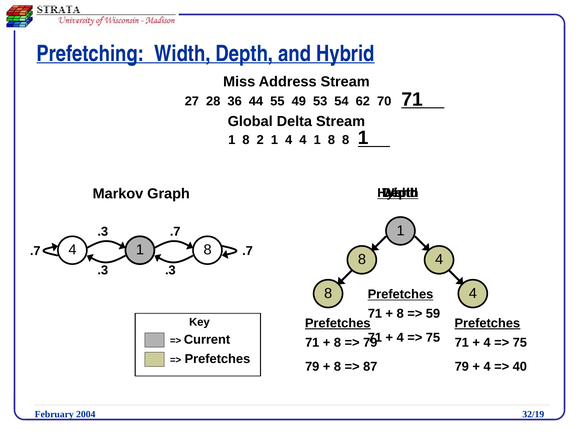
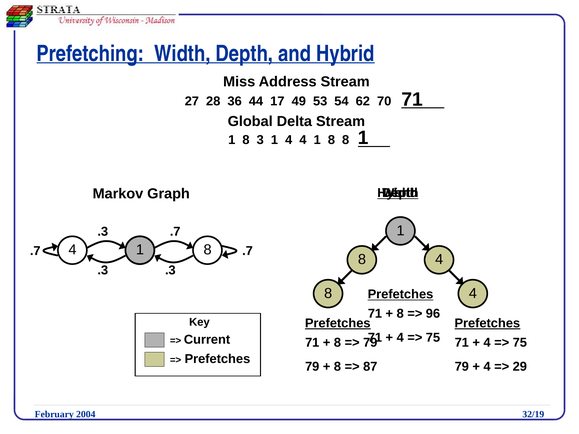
55: 55 -> 17
2: 2 -> 3
59: 59 -> 96
40: 40 -> 29
